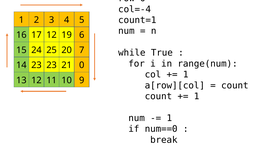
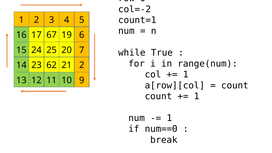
col=-4: col=-4 -> col=-2
17 12: 12 -> 67
23 23: 23 -> 62
21 0: 0 -> 2
